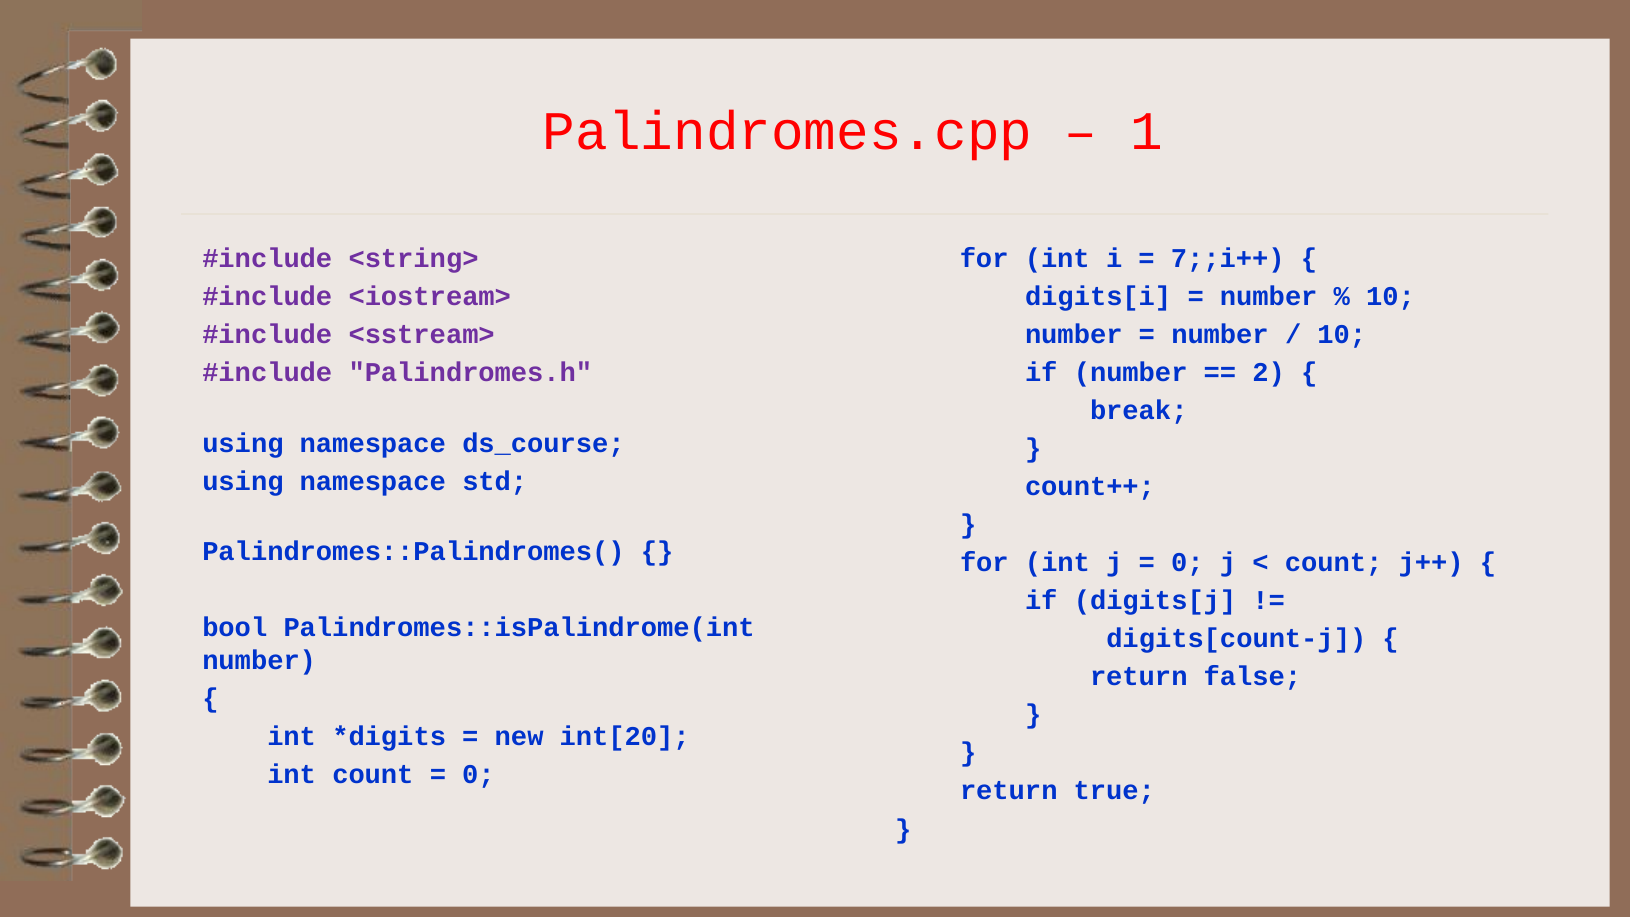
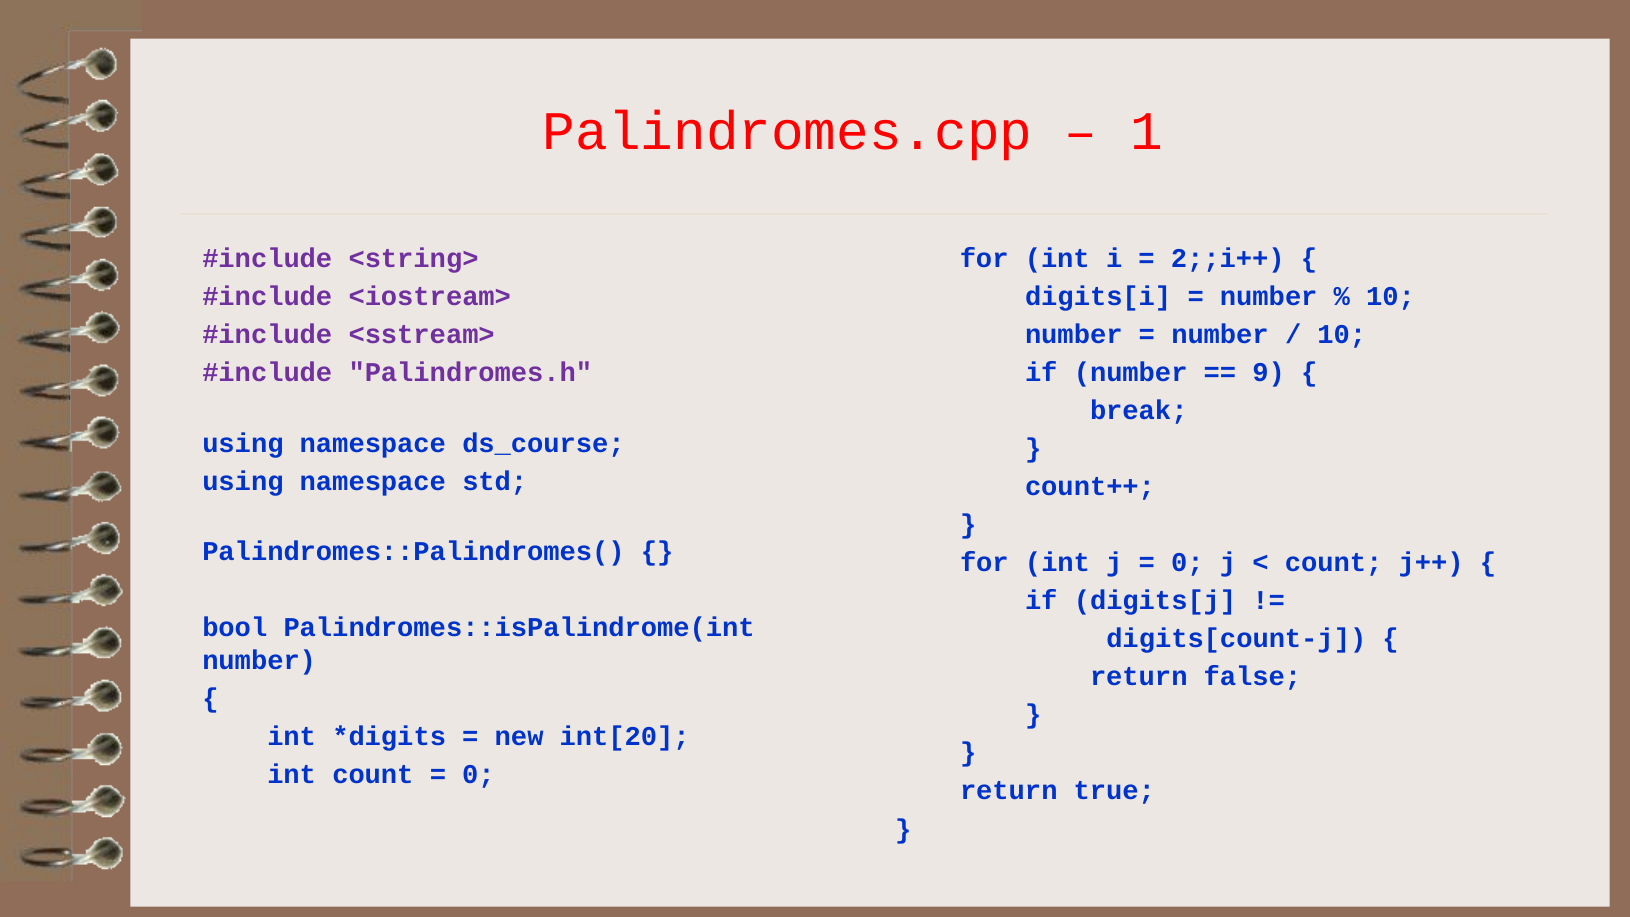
7;;i++: 7;;i++ -> 2;;i++
2: 2 -> 9
